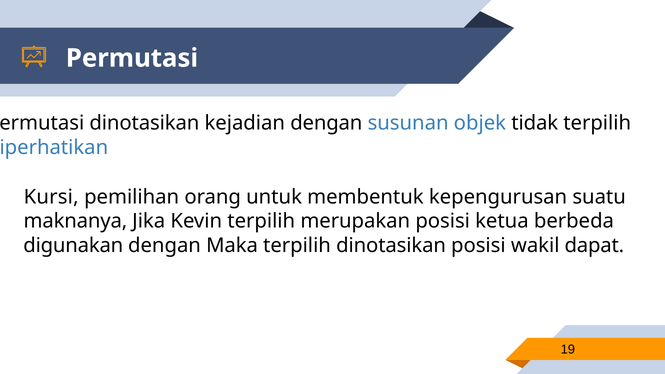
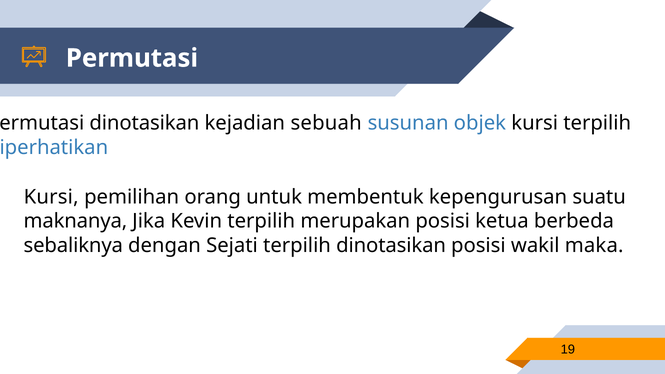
kejadian dengan: dengan -> sebuah
objek tidak: tidak -> kursi
digunakan: digunakan -> sebaliknya
Maka: Maka -> Sejati
dapat: dapat -> maka
